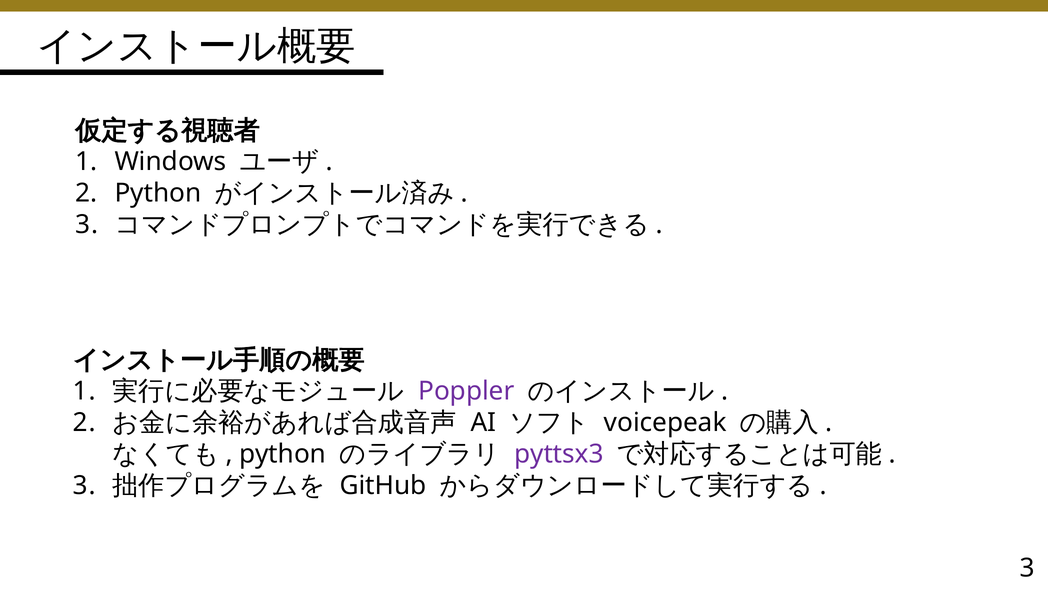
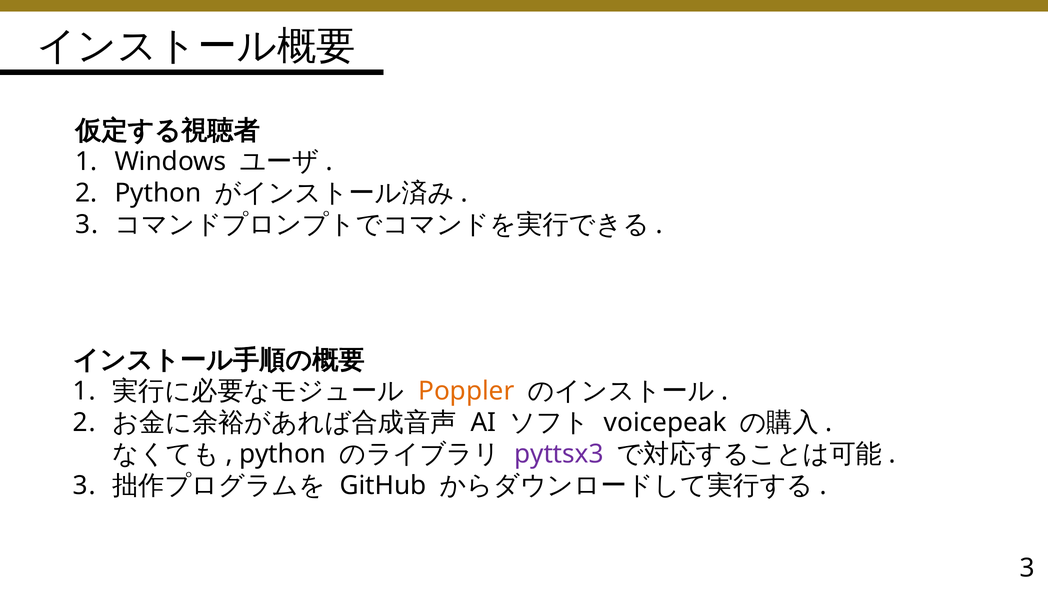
Poppler colour: purple -> orange
